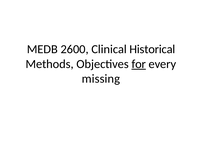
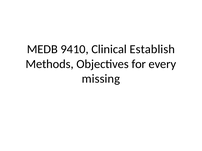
2600: 2600 -> 9410
Historical: Historical -> Establish
for underline: present -> none
